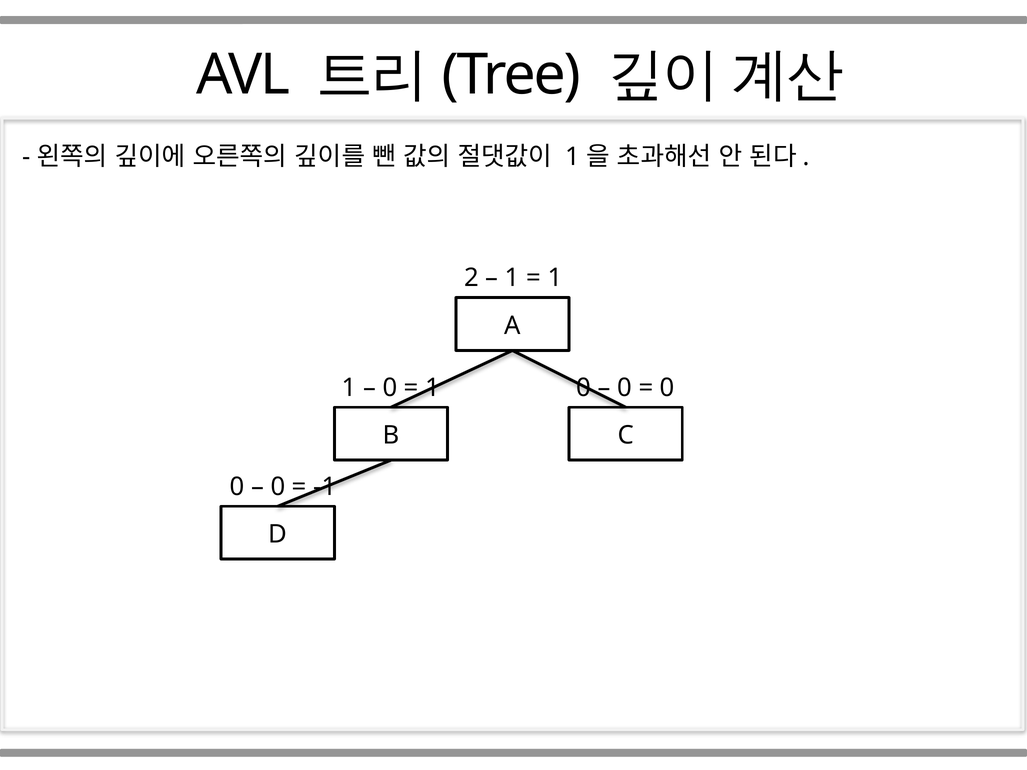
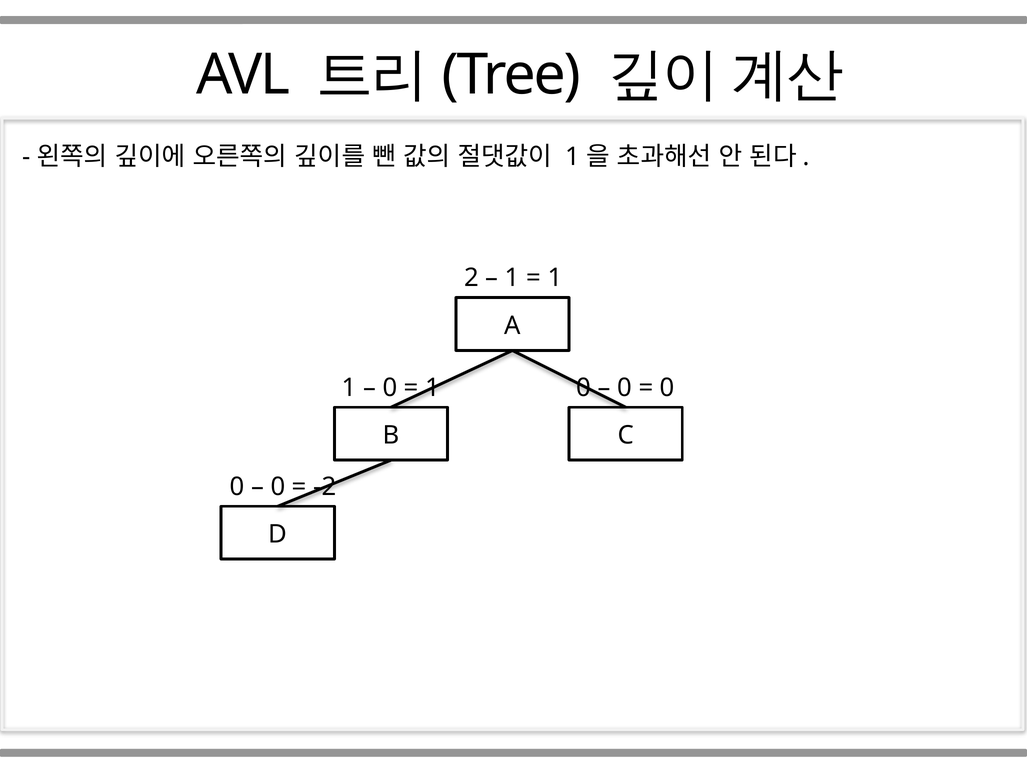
-1: -1 -> -2
